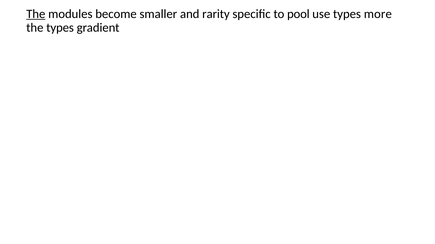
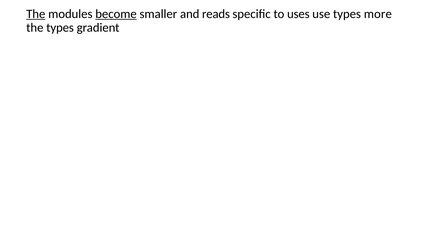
become underline: none -> present
rarity: rarity -> reads
pool: pool -> uses
